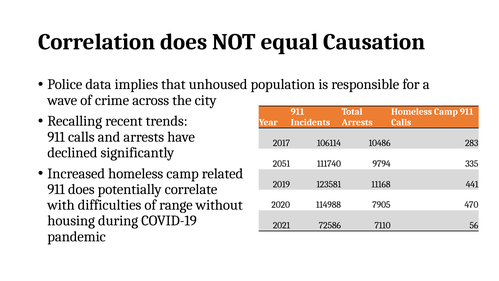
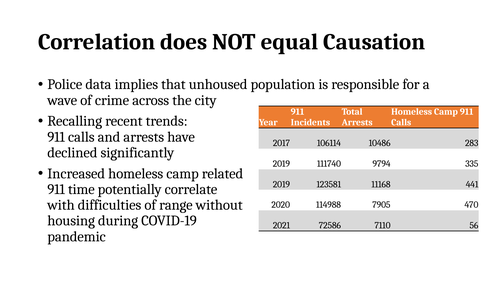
2051 at (281, 164): 2051 -> 2019
911 does: does -> time
